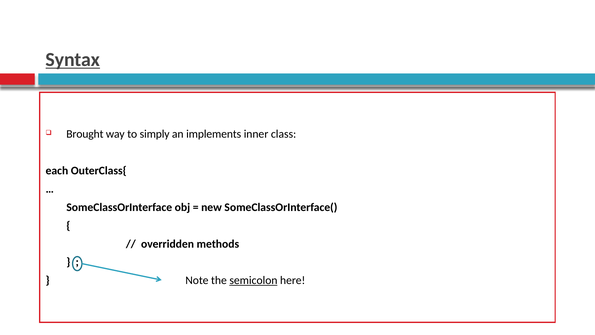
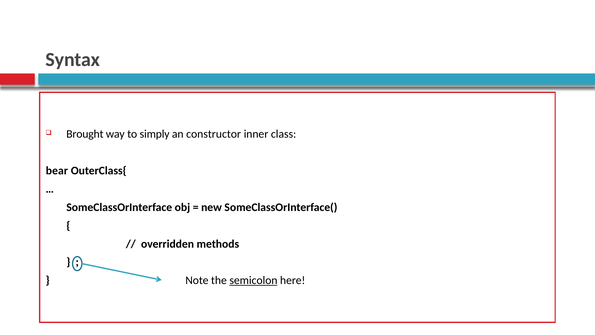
Syntax underline: present -> none
implements: implements -> constructor
each: each -> bear
